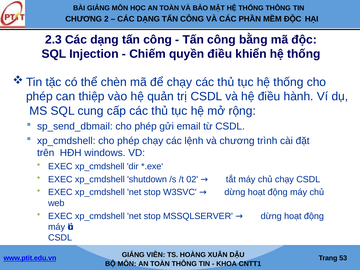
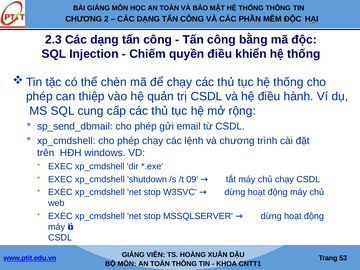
02: 02 -> 09
